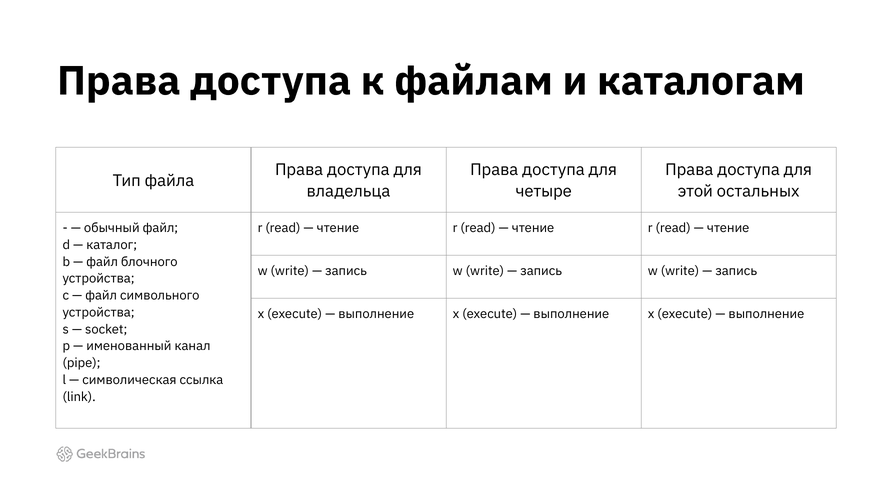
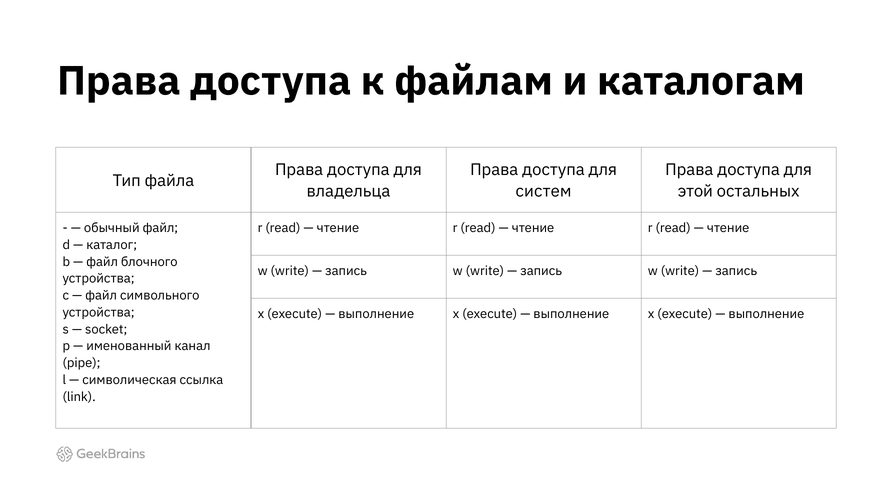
четыре: четыре -> систем
